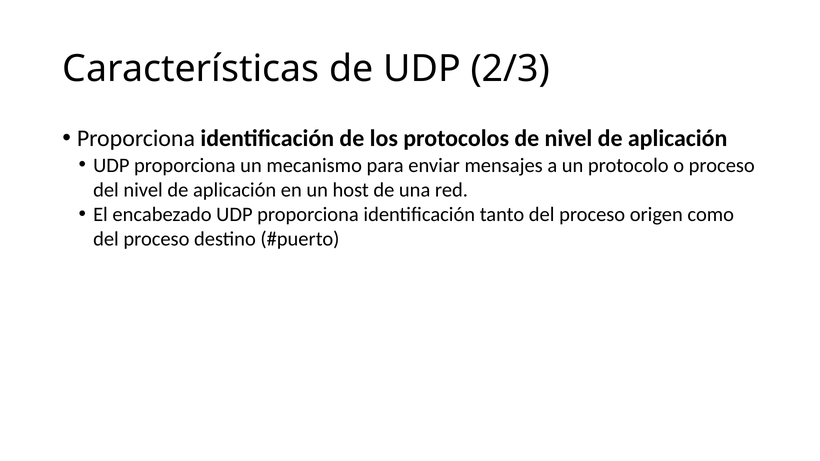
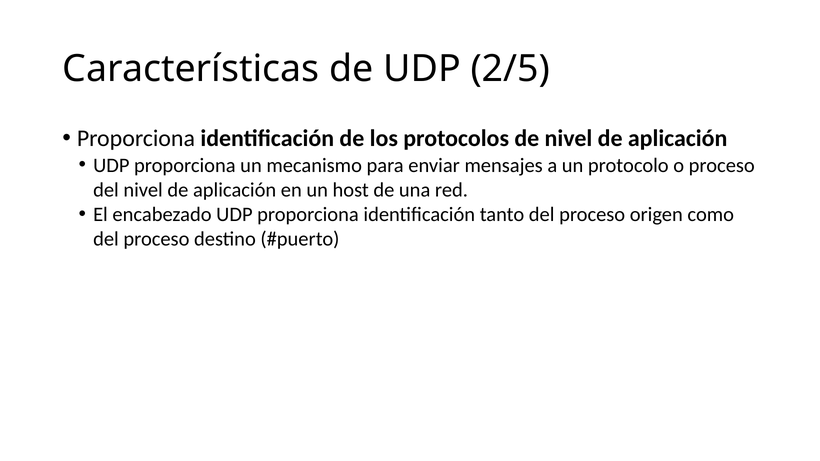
2/3: 2/3 -> 2/5
